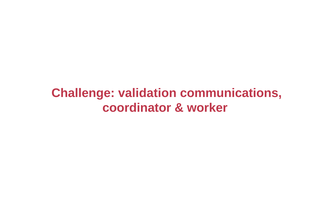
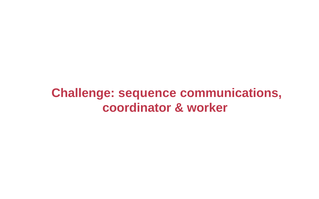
validation: validation -> sequence
